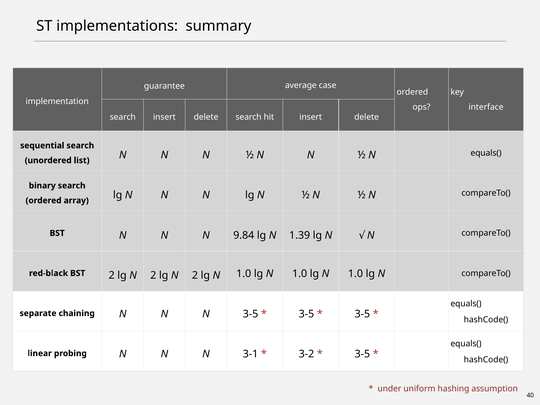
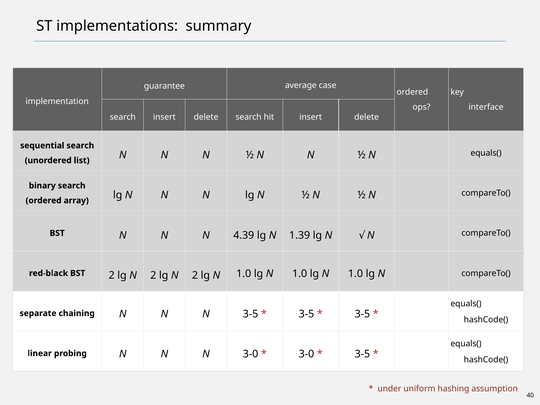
9.84: 9.84 -> 4.39
N 3-1: 3-1 -> 3-0
3-2 at (306, 354): 3-2 -> 3-0
